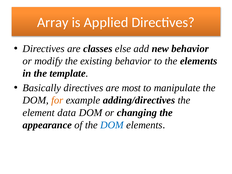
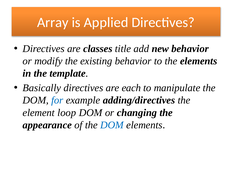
else: else -> title
most: most -> each
for colour: orange -> blue
data: data -> loop
